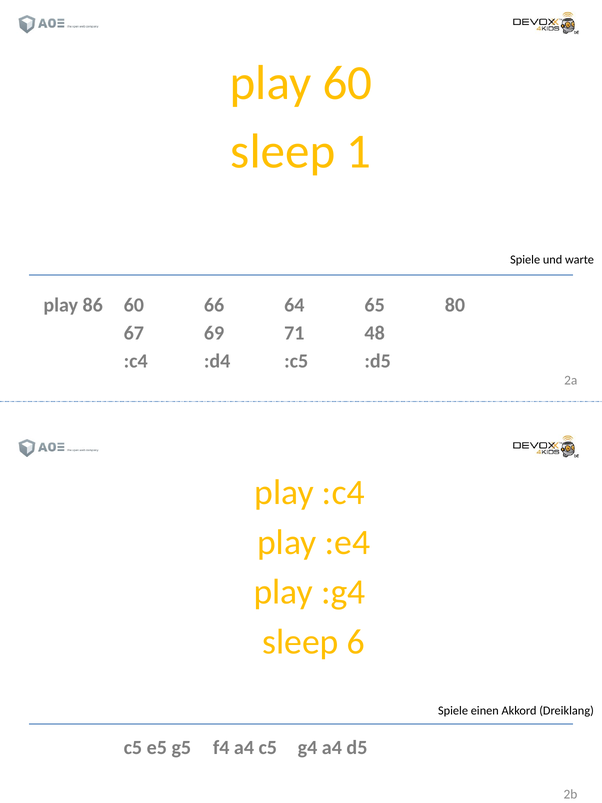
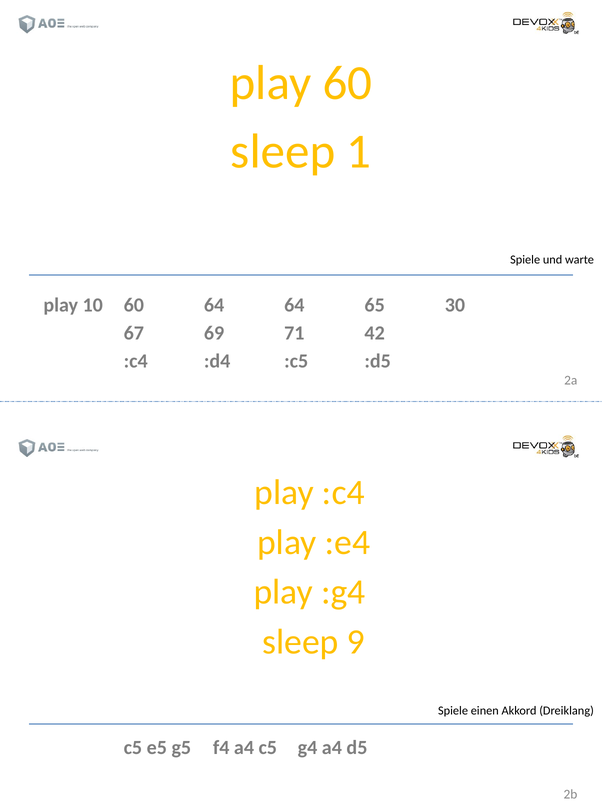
86: 86 -> 10
60 66: 66 -> 64
80: 80 -> 30
48: 48 -> 42
6: 6 -> 9
